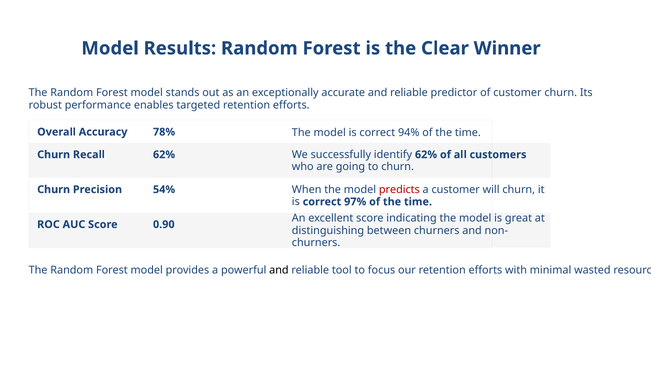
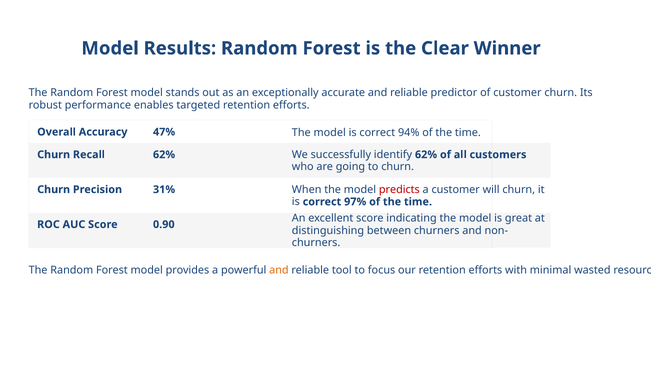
78%: 78% -> 47%
54%: 54% -> 31%
and at (279, 270) colour: black -> orange
